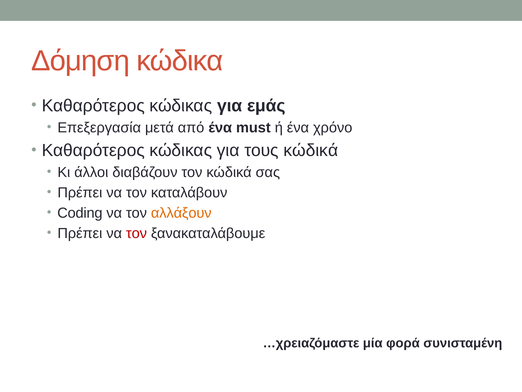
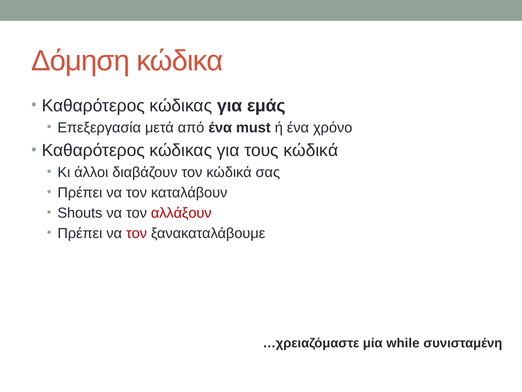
Coding: Coding -> Shouts
αλλάξουν colour: orange -> red
φορά: φορά -> while
